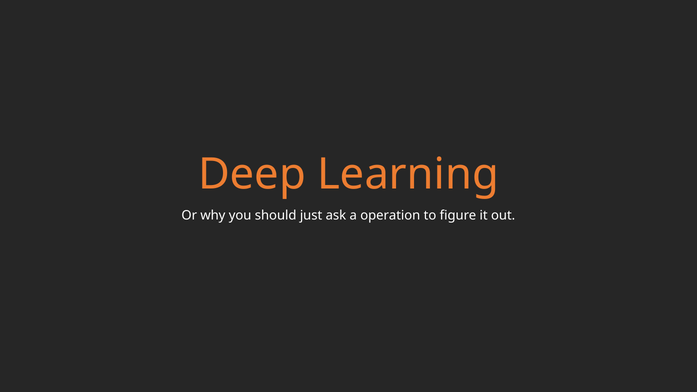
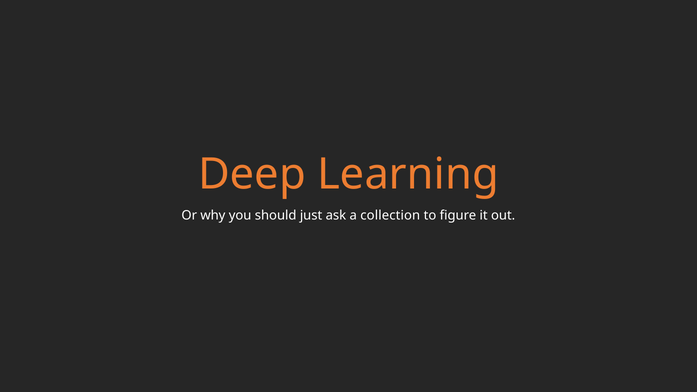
operation: operation -> collection
